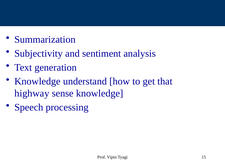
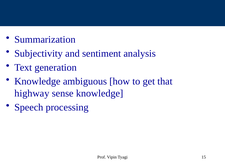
understand: understand -> ambiguous
